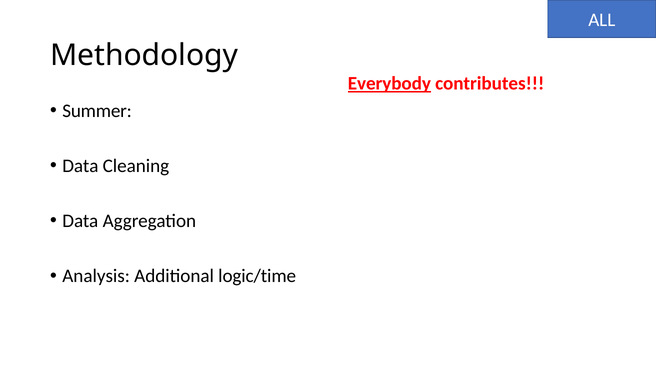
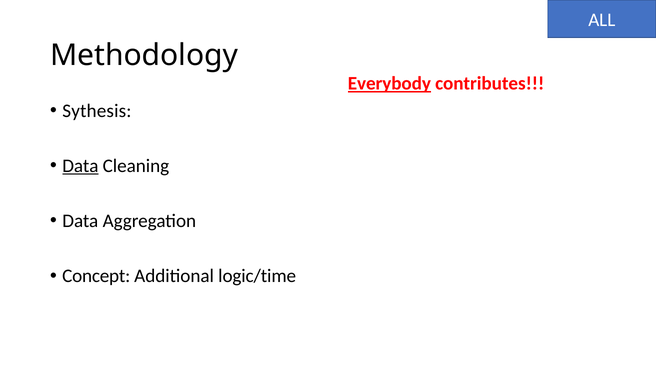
Summer: Summer -> Sythesis
Data at (80, 166) underline: none -> present
Analysis: Analysis -> Concept
